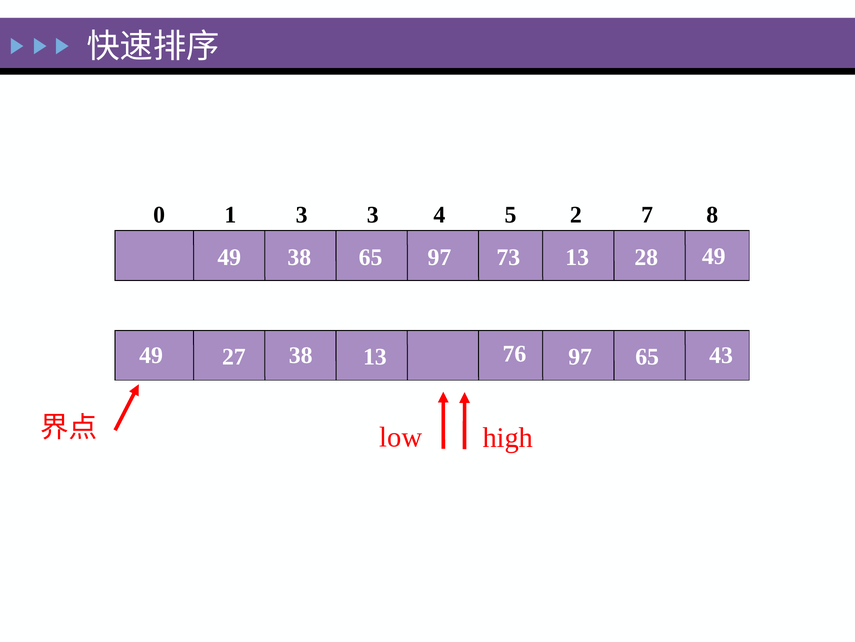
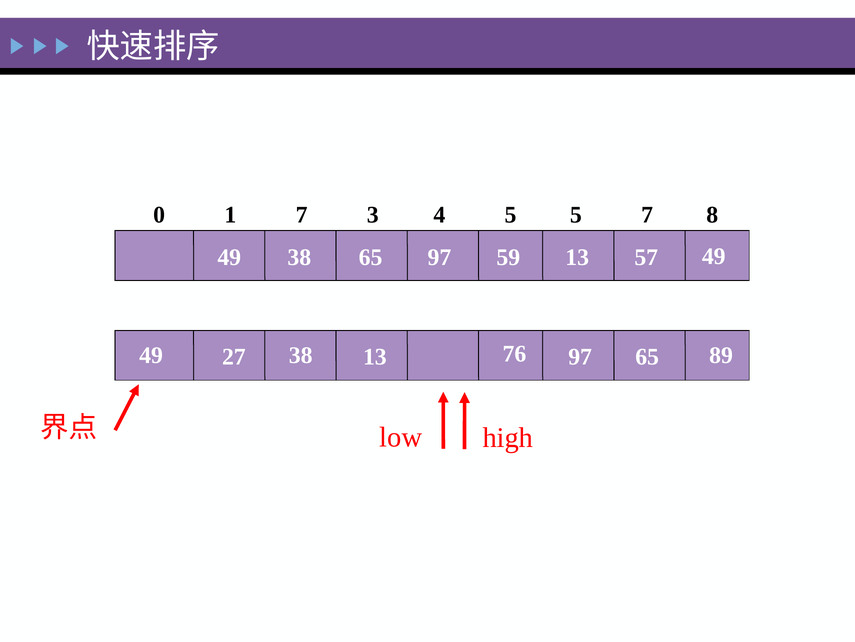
1 3: 3 -> 7
5 2: 2 -> 5
73: 73 -> 59
28: 28 -> 57
43: 43 -> 89
